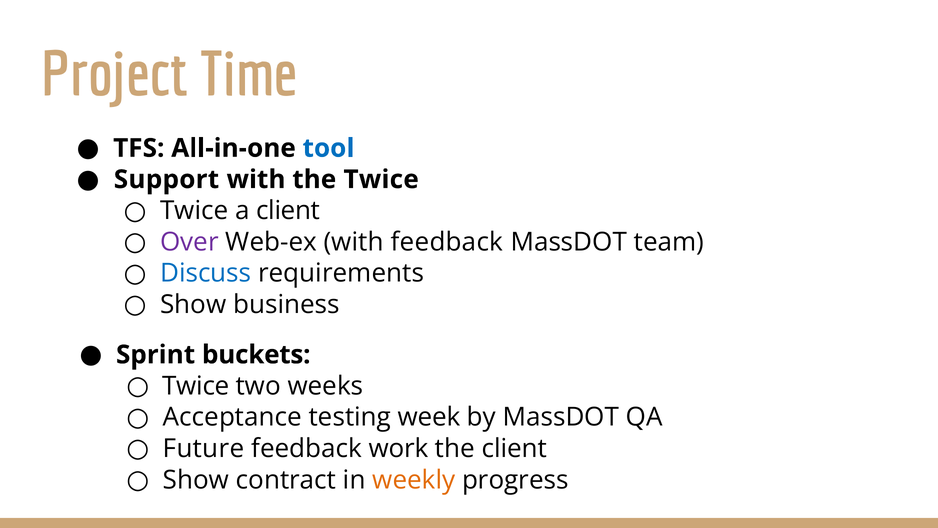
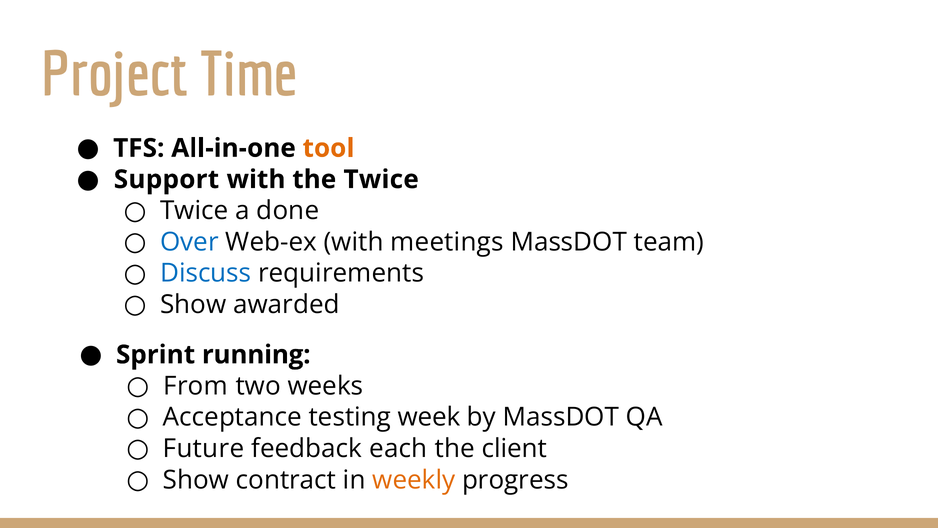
tool colour: blue -> orange
a client: client -> done
Over colour: purple -> blue
with feedback: feedback -> meetings
business: business -> awarded
buckets: buckets -> running
Twice at (196, 386): Twice -> From
work: work -> each
